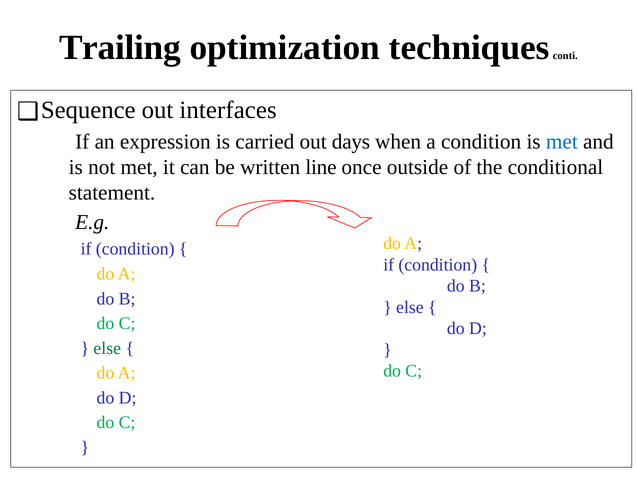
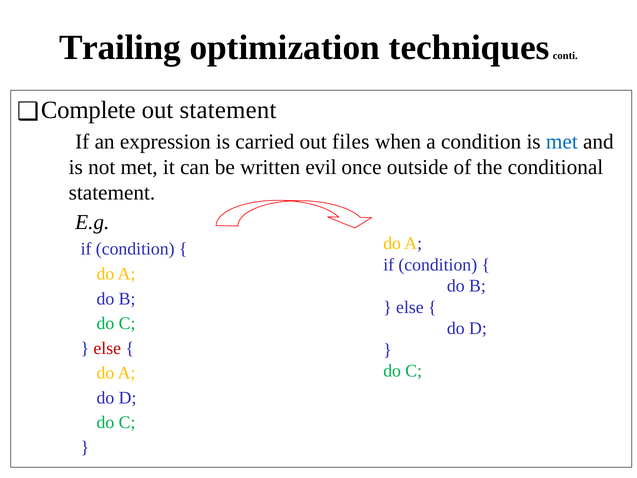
Sequence: Sequence -> Complete
out interfaces: interfaces -> statement
days: days -> files
line: line -> evil
else at (107, 348) colour: green -> red
